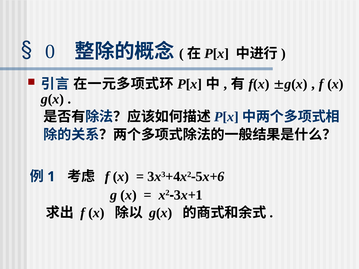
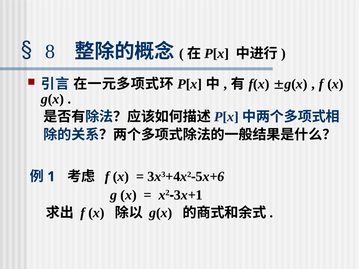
0: 0 -> 8
